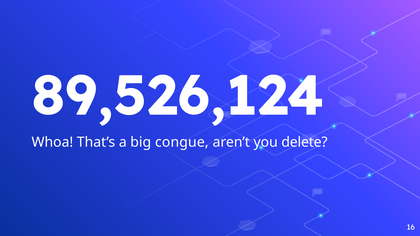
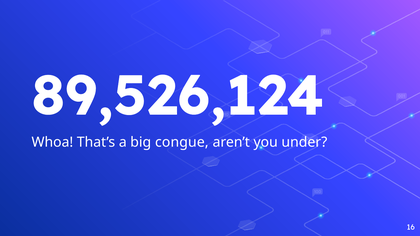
delete: delete -> under
